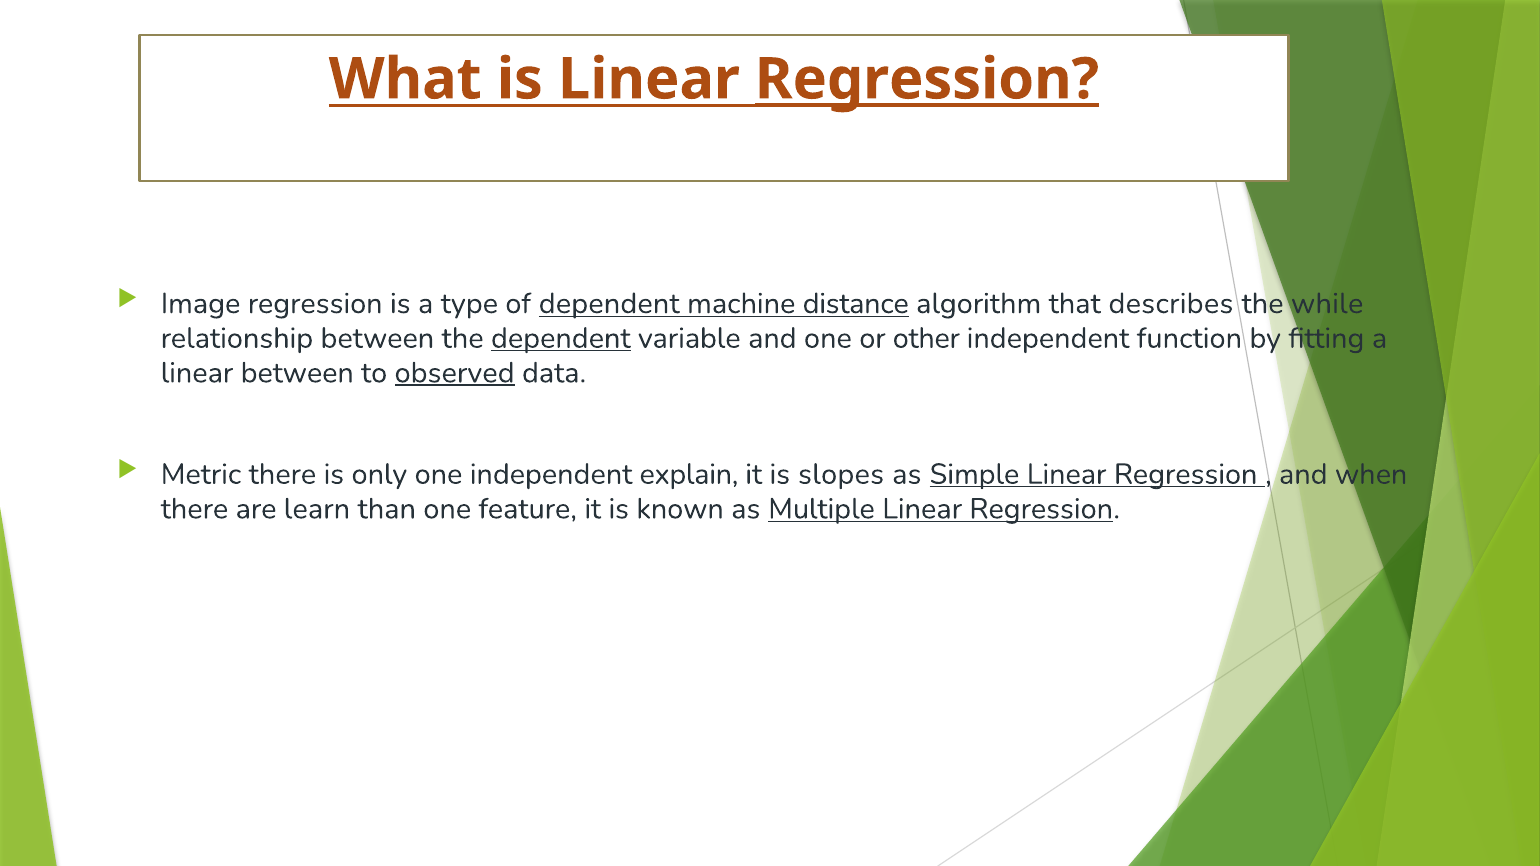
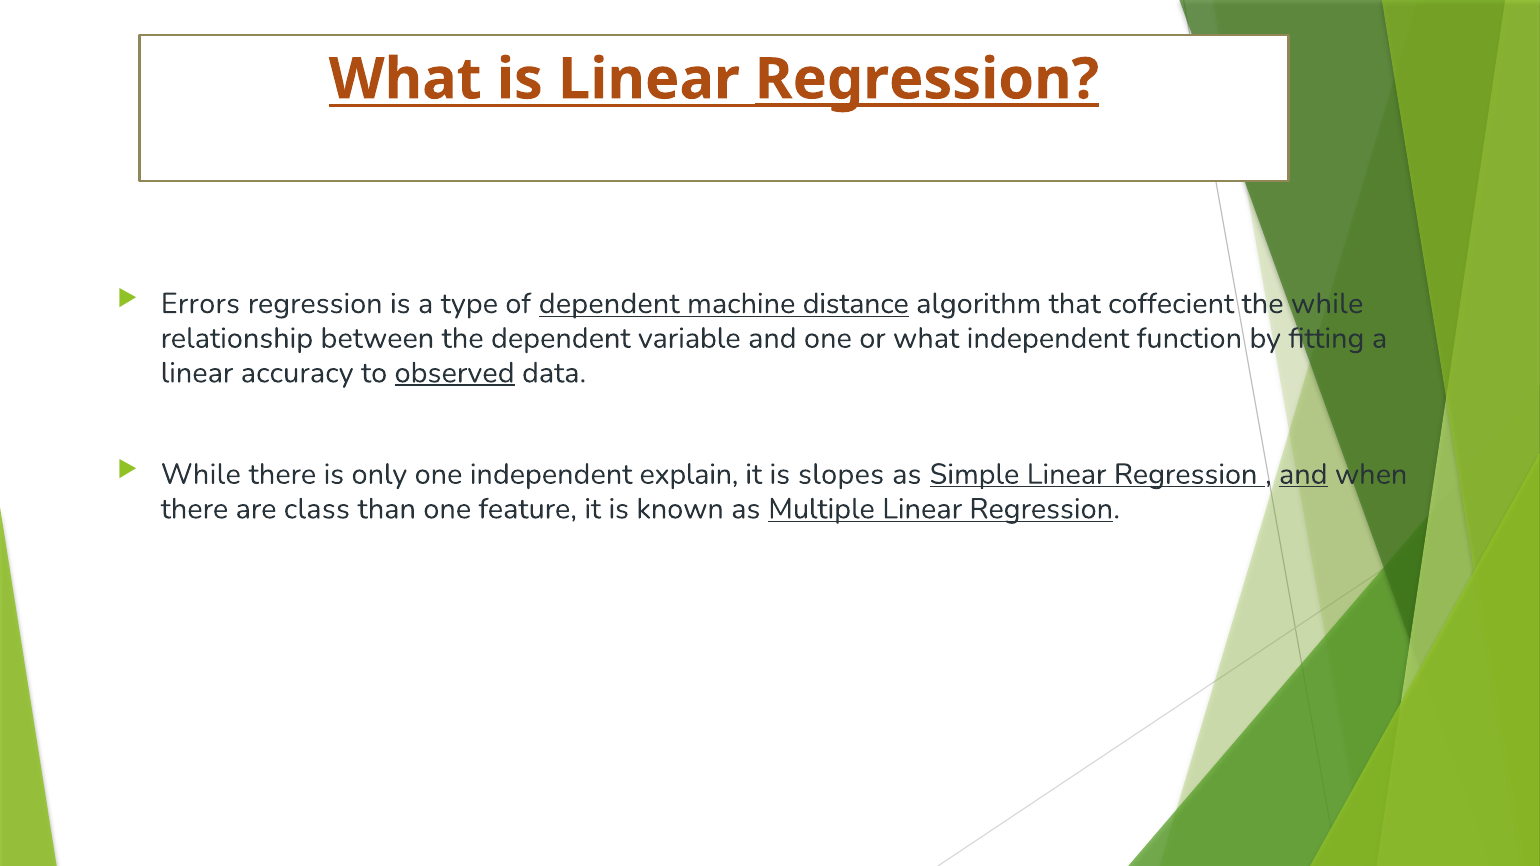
Image: Image -> Errors
describes: describes -> coffecient
dependent at (561, 338) underline: present -> none
or other: other -> what
linear between: between -> accuracy
Metric at (201, 474): Metric -> While
and at (1303, 474) underline: none -> present
learn: learn -> class
